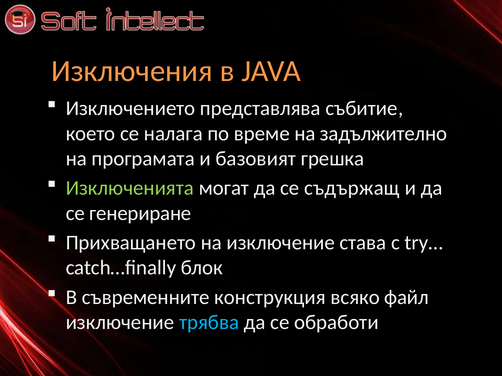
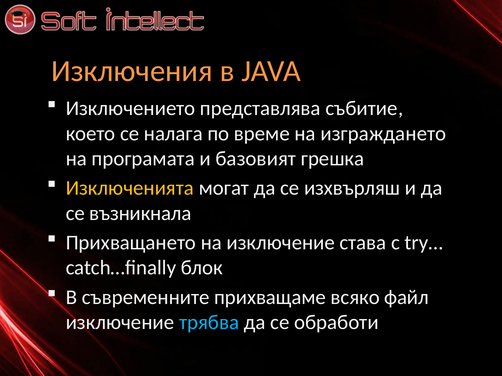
задължително: задължително -> изграждането
Изключенията colour: light green -> yellow
съдържащ: съдържащ -> изхвърляш
генериране: генериране -> възникнала
конструкция: конструкция -> прихващаме
